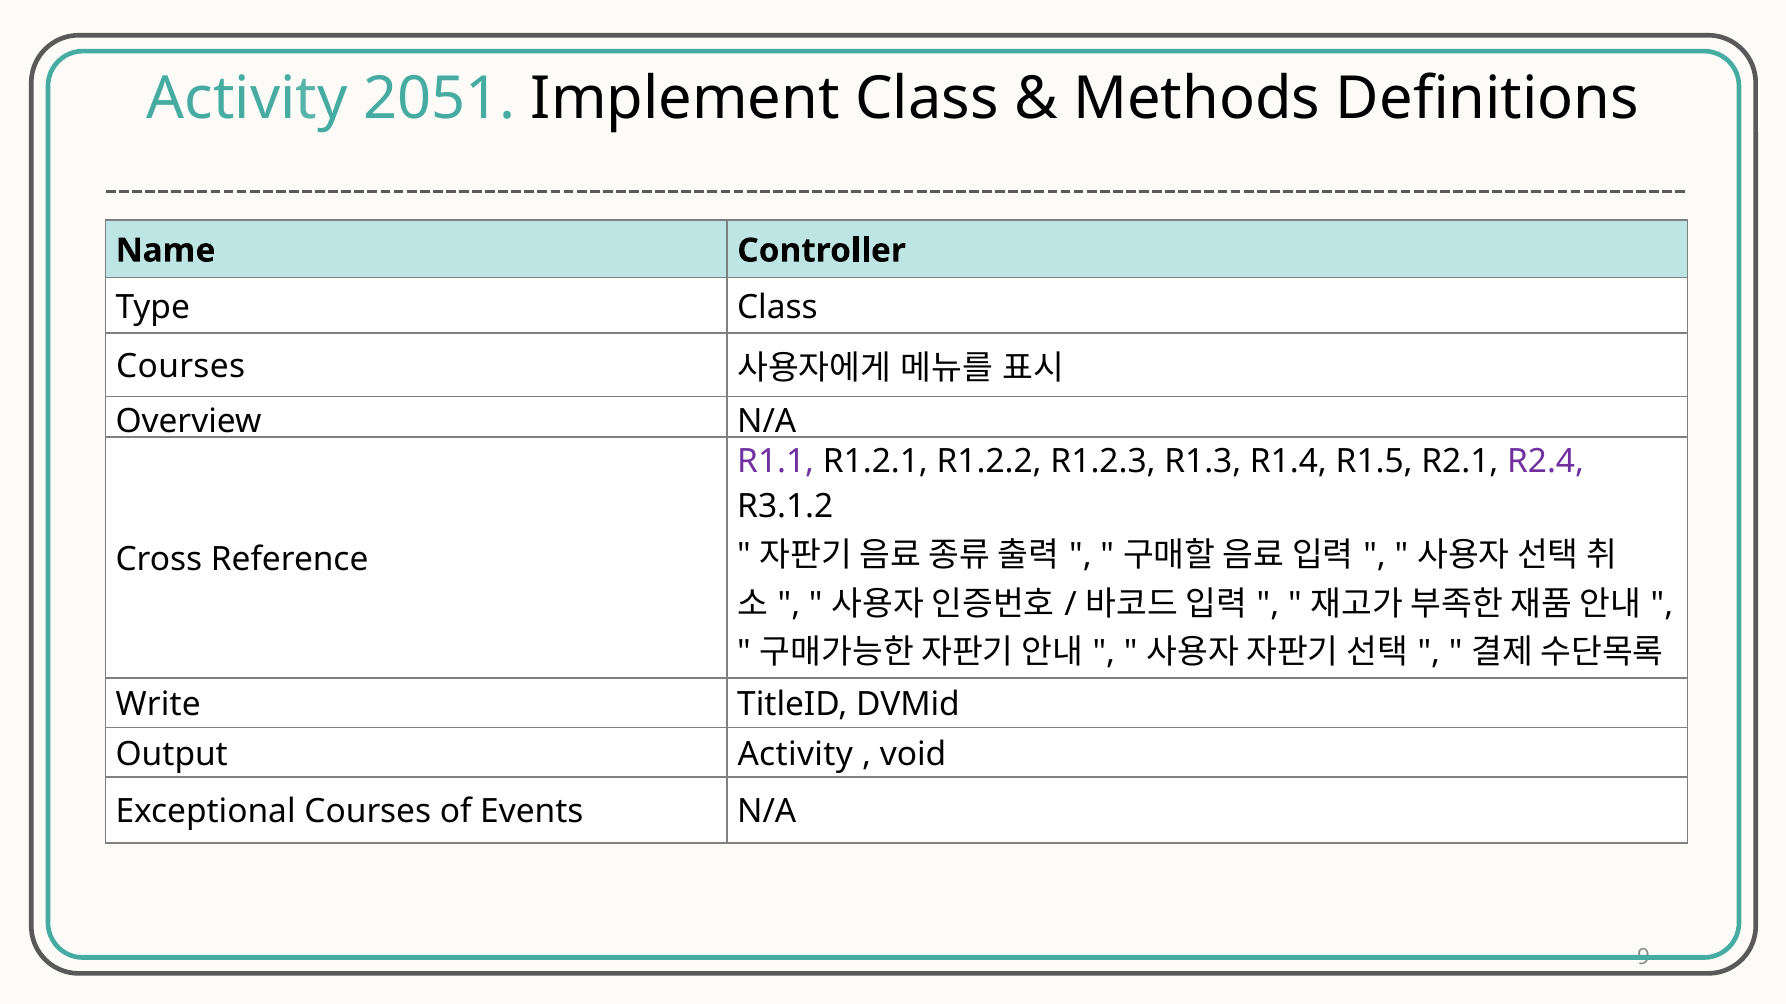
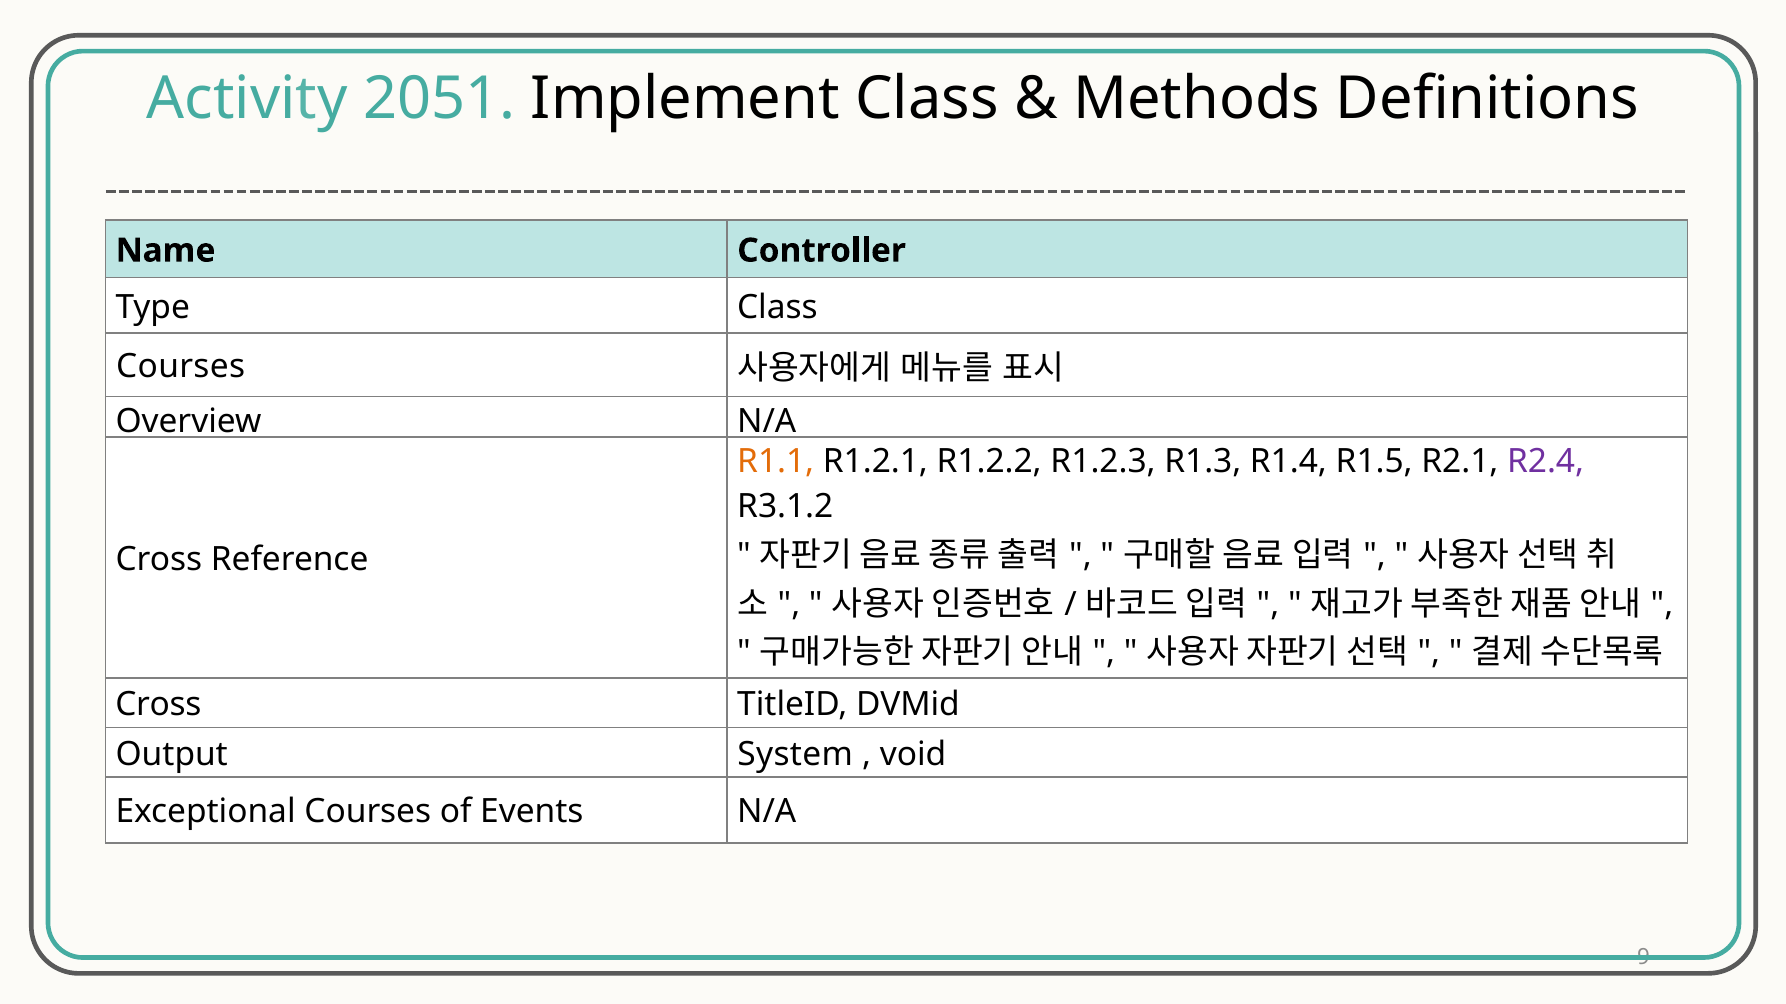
R1.1 colour: purple -> orange
Write at (158, 705): Write -> Cross
Output Activity: Activity -> System
